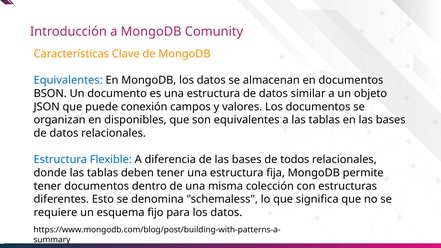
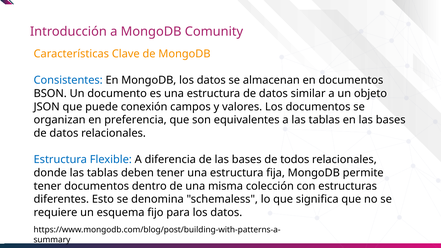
Equivalentes at (68, 80): Equivalentes -> Consistentes
disponibles: disponibles -> preferencia
